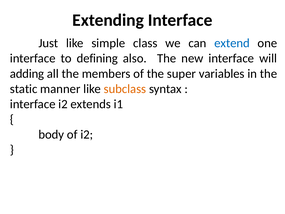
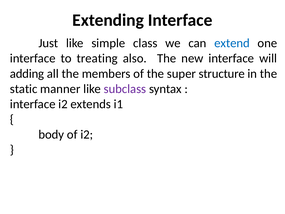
defining: defining -> treating
variables: variables -> structure
subclass colour: orange -> purple
